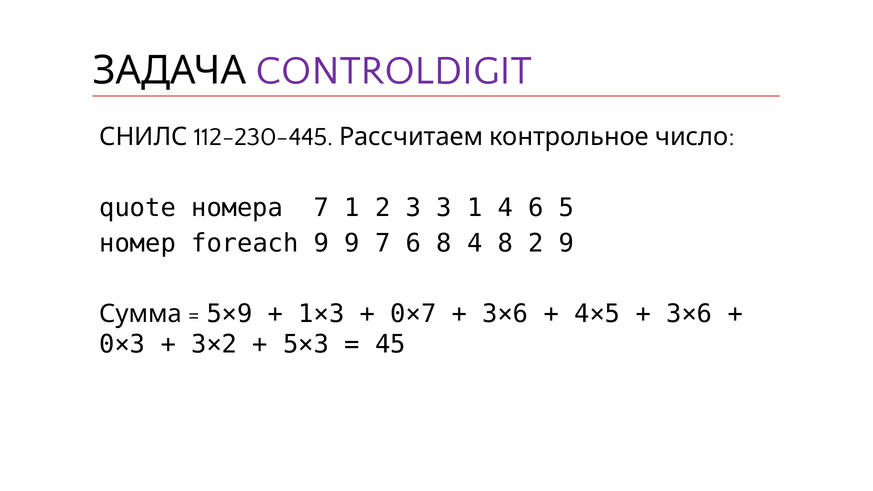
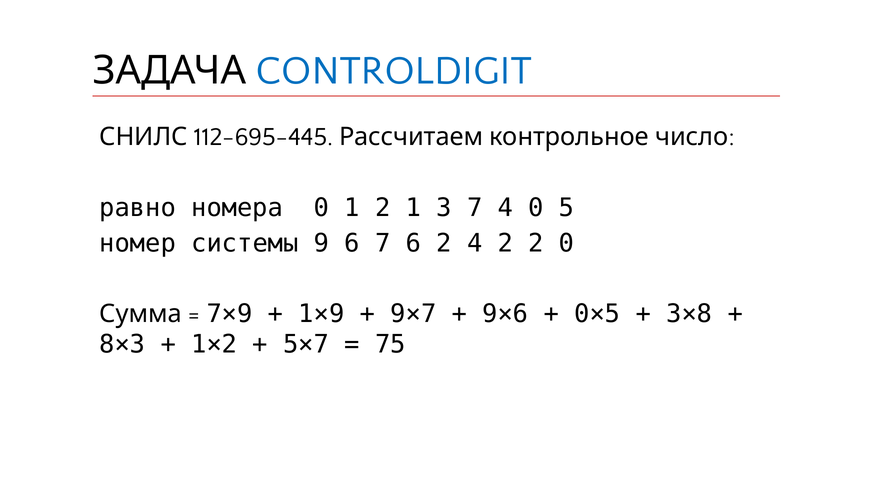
CONTROLDIGIT colour: purple -> blue
112-230-445: 112-230-445 -> 112-695-445
quote: quote -> равно
номера 7: 7 -> 0
2 3: 3 -> 1
3 1: 1 -> 7
4 6: 6 -> 0
foreach: foreach -> системы
9 9: 9 -> 6
6 8: 8 -> 2
4 8: 8 -> 2
2 9: 9 -> 0
5×9: 5×9 -> 7×9
1×3: 1×3 -> 1×9
0×7: 0×7 -> 9×7
3×6 at (505, 314): 3×6 -> 9×6
4×5: 4×5 -> 0×5
3×6 at (689, 314): 3×6 -> 3×8
0×3: 0×3 -> 8×3
3×2: 3×2 -> 1×2
5×3: 5×3 -> 5×7
45: 45 -> 75
